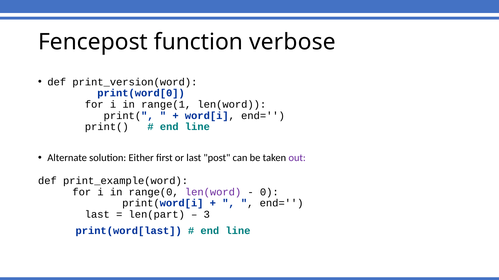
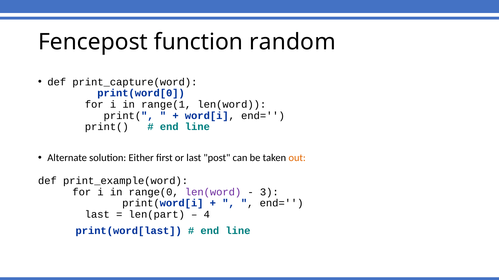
verbose: verbose -> random
print_version(word: print_version(word -> print_capture(word
out colour: purple -> orange
0: 0 -> 3
3: 3 -> 4
